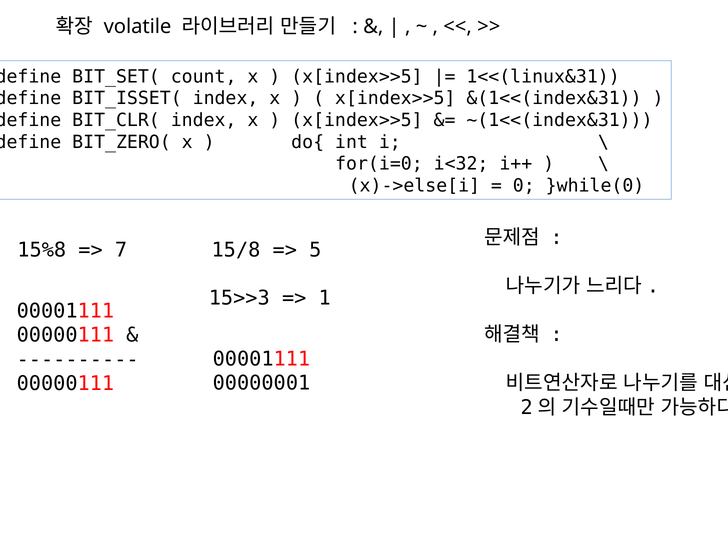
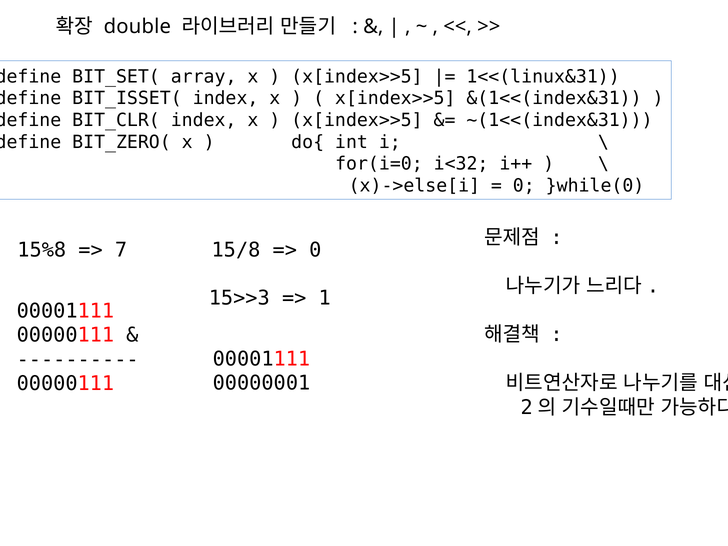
volatile: volatile -> double
count: count -> array
5 at (315, 250): 5 -> 0
